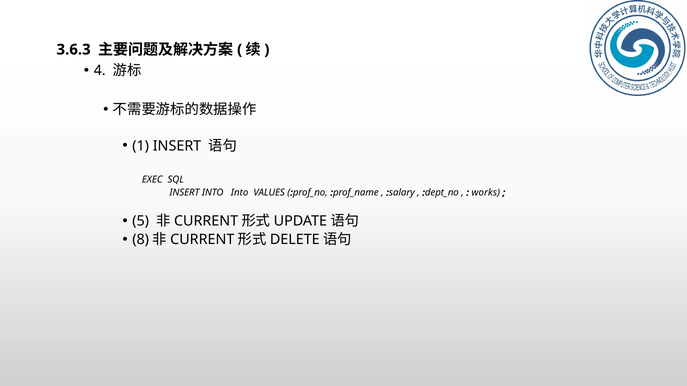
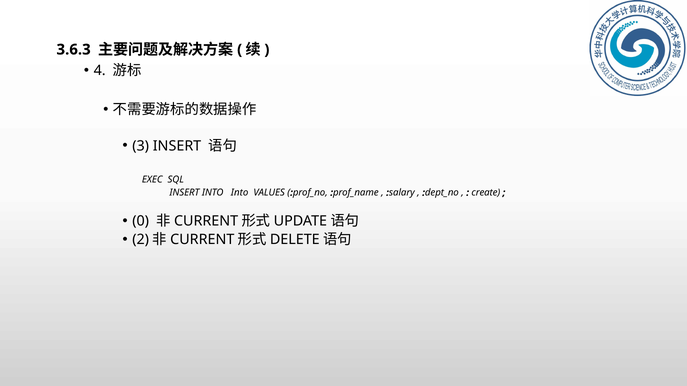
1: 1 -> 3
works: works -> create
5: 5 -> 0
8: 8 -> 2
